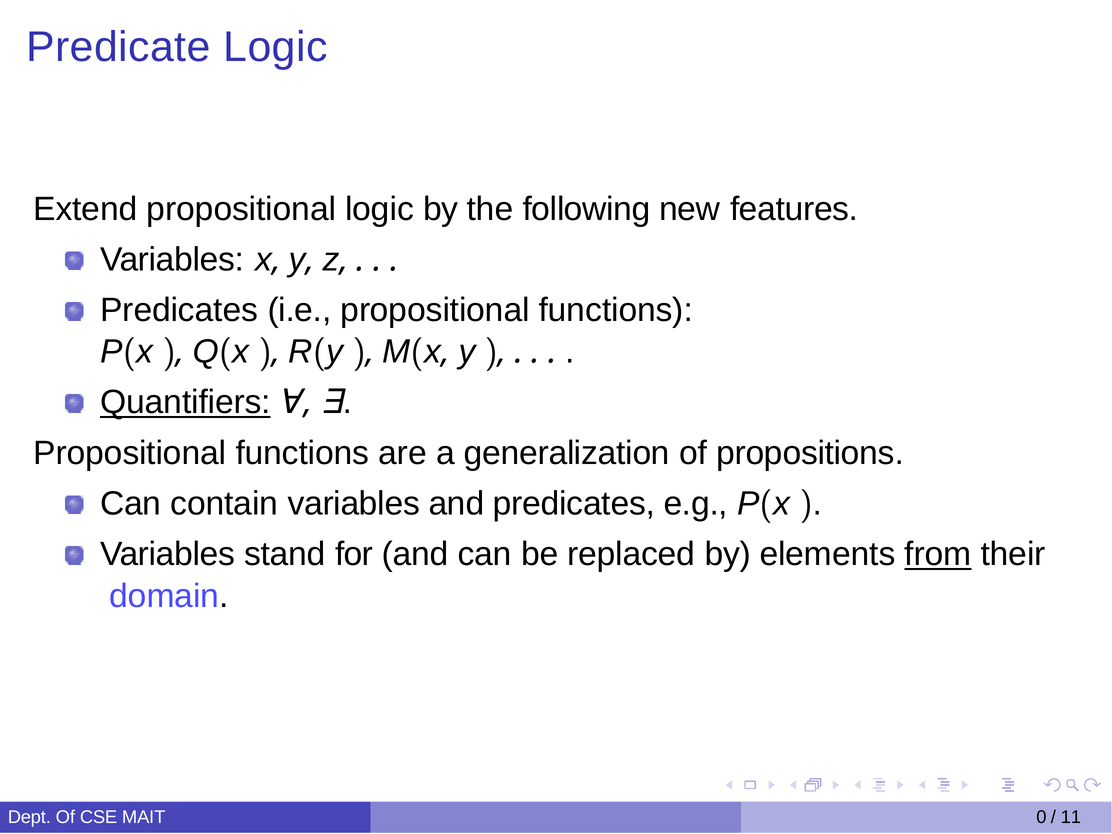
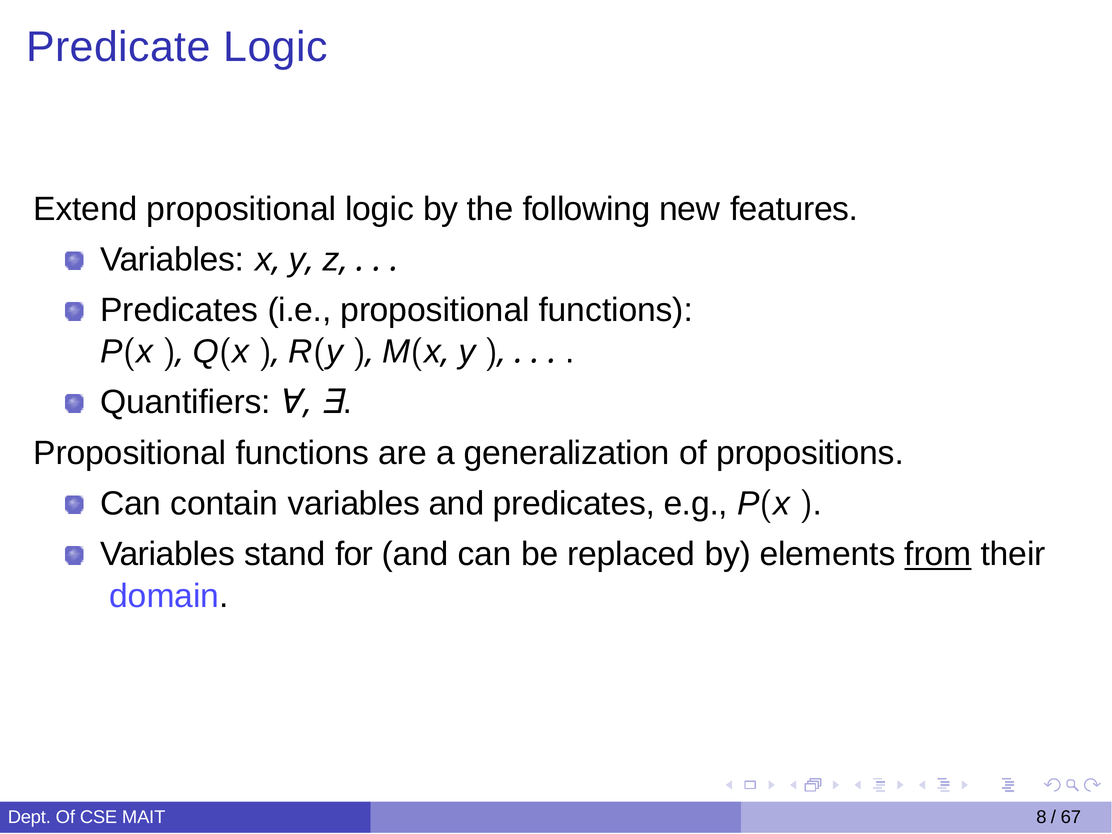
Quantifiers underline: present -> none
0: 0 -> 8
11: 11 -> 67
